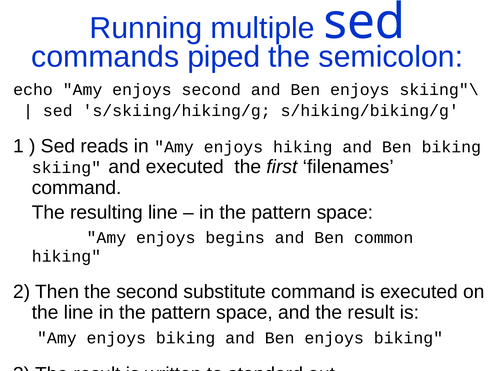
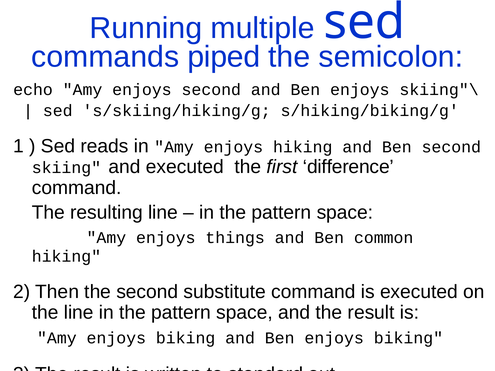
Ben biking: biking -> second
filenames: filenames -> difference
begins: begins -> things
